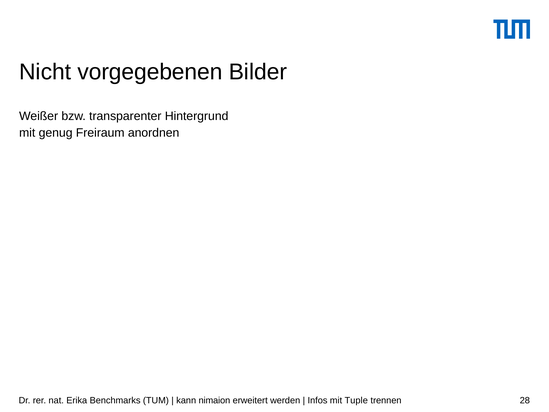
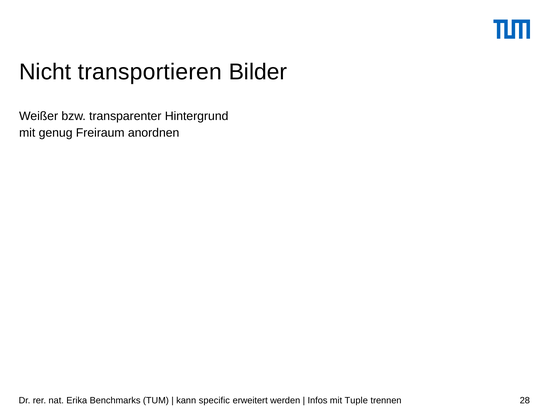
vorgegebenen: vorgegebenen -> transportieren
nimaion: nimaion -> specific
